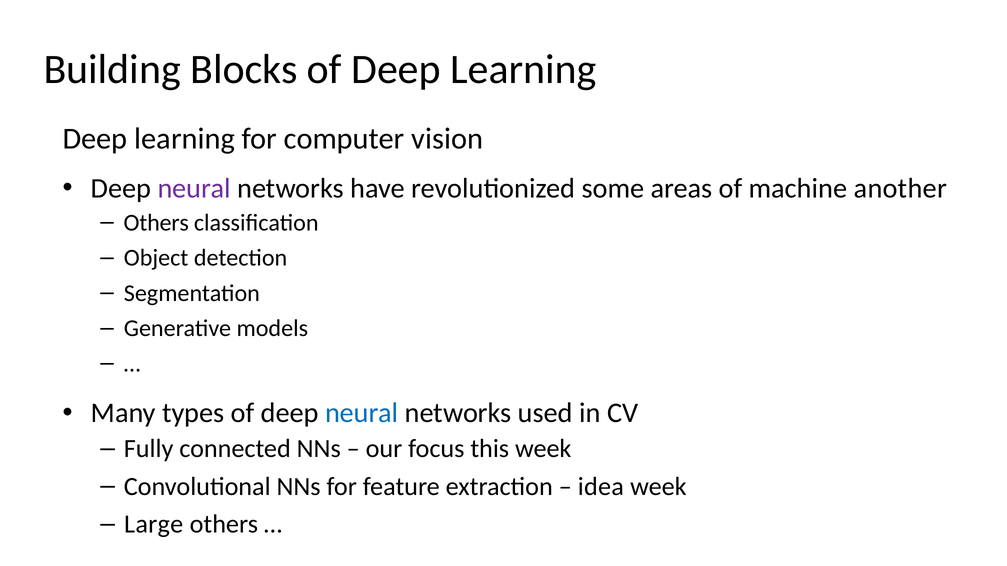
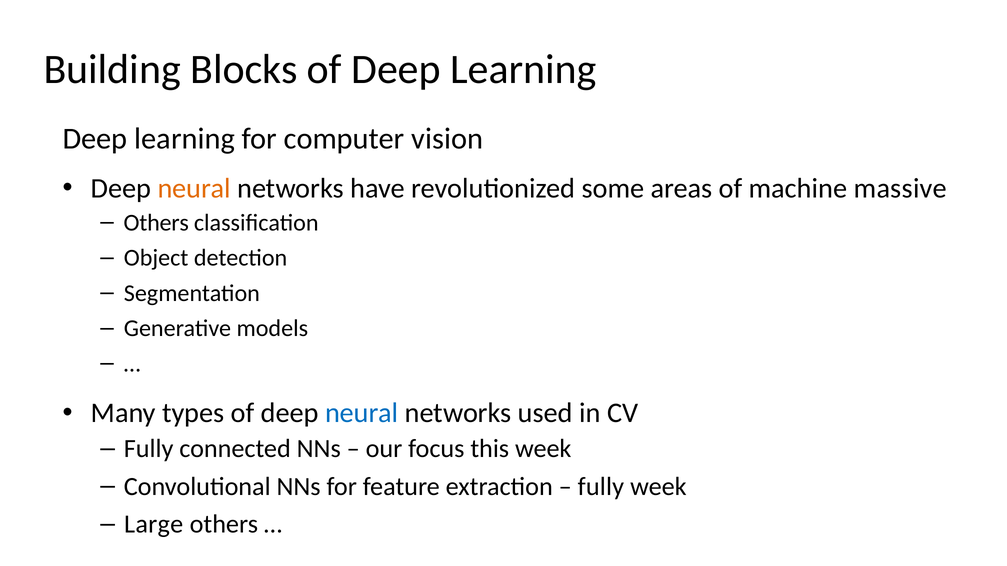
neural at (194, 189) colour: purple -> orange
another: another -> massive
idea at (601, 487): idea -> fully
